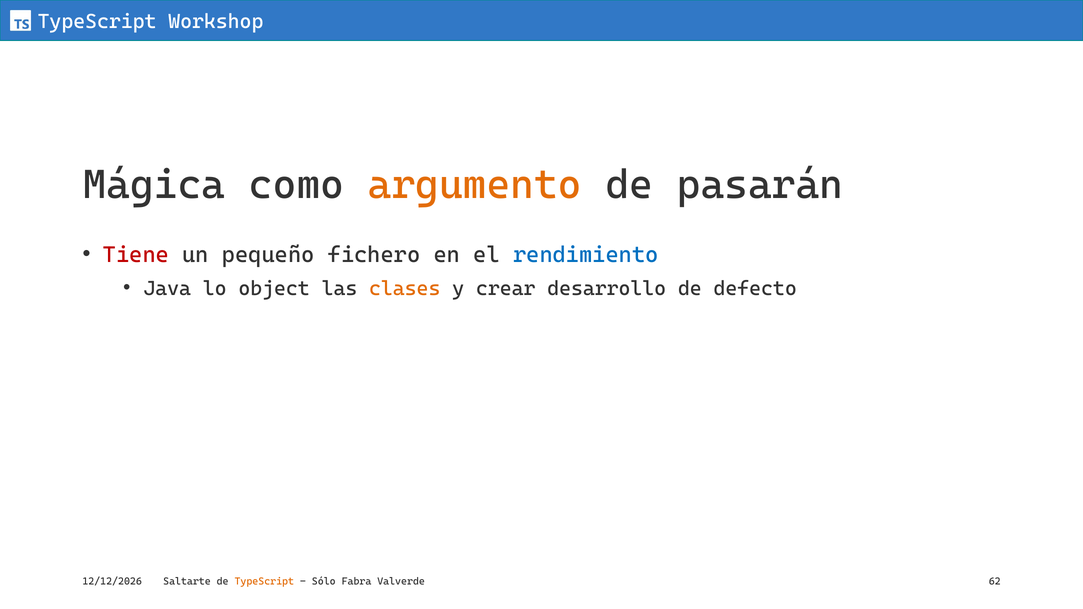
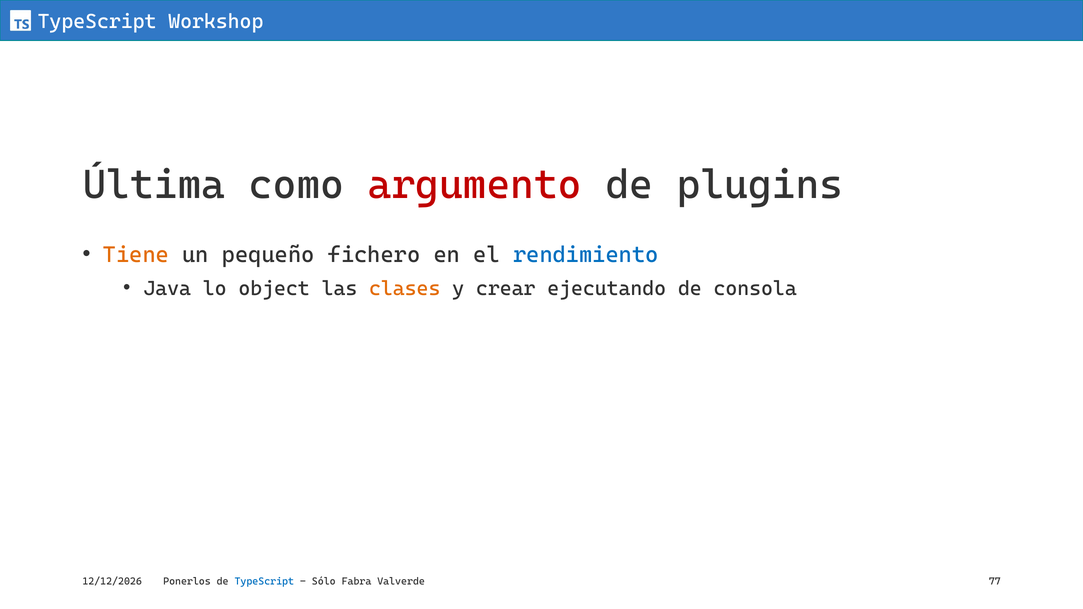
Mágica: Mágica -> Última
argumento colour: orange -> red
pasarán: pasarán -> plugins
Tiene colour: red -> orange
desarrollo: desarrollo -> ejecutando
defecto: defecto -> consola
Saltarte: Saltarte -> Ponerlos
TypeScript at (264, 582) colour: orange -> blue
62: 62 -> 77
